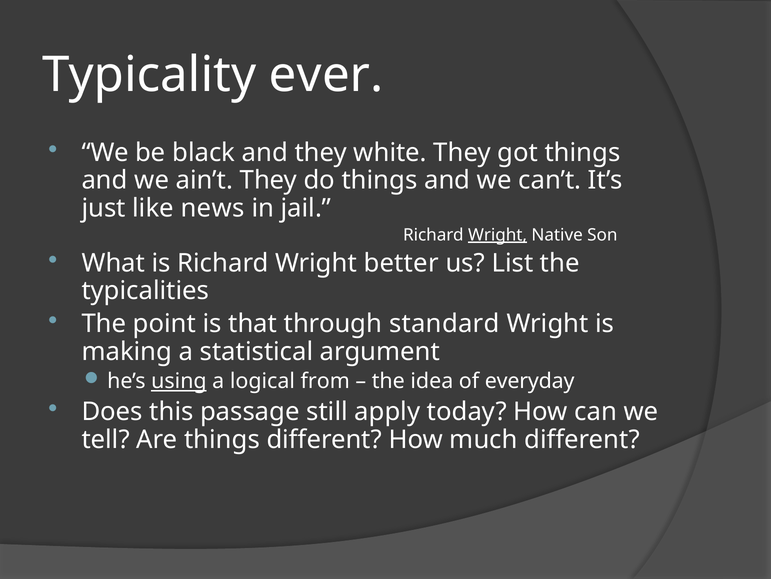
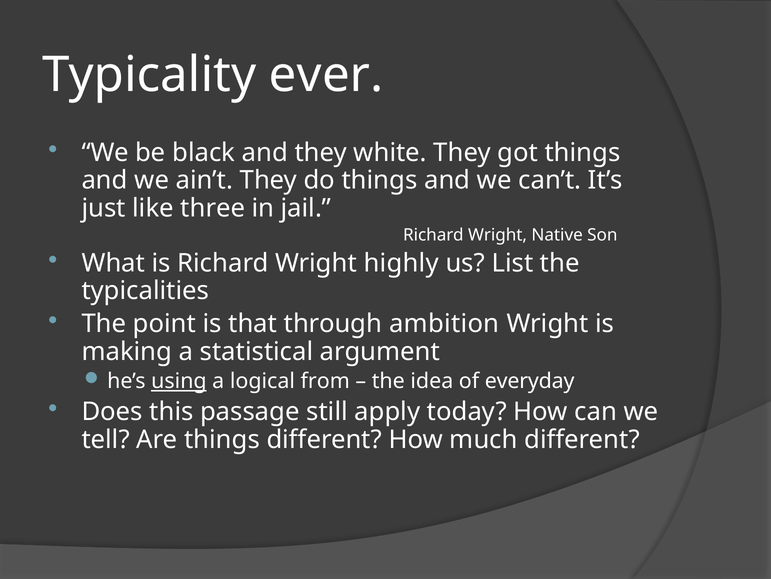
news: news -> three
Wright at (498, 235) underline: present -> none
better: better -> highly
standard: standard -> ambition
